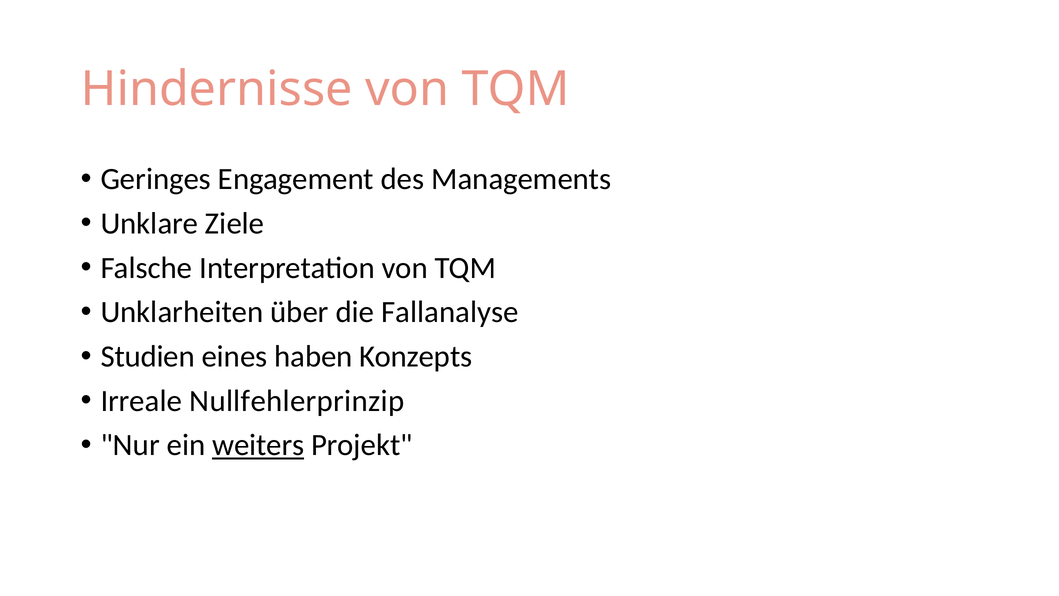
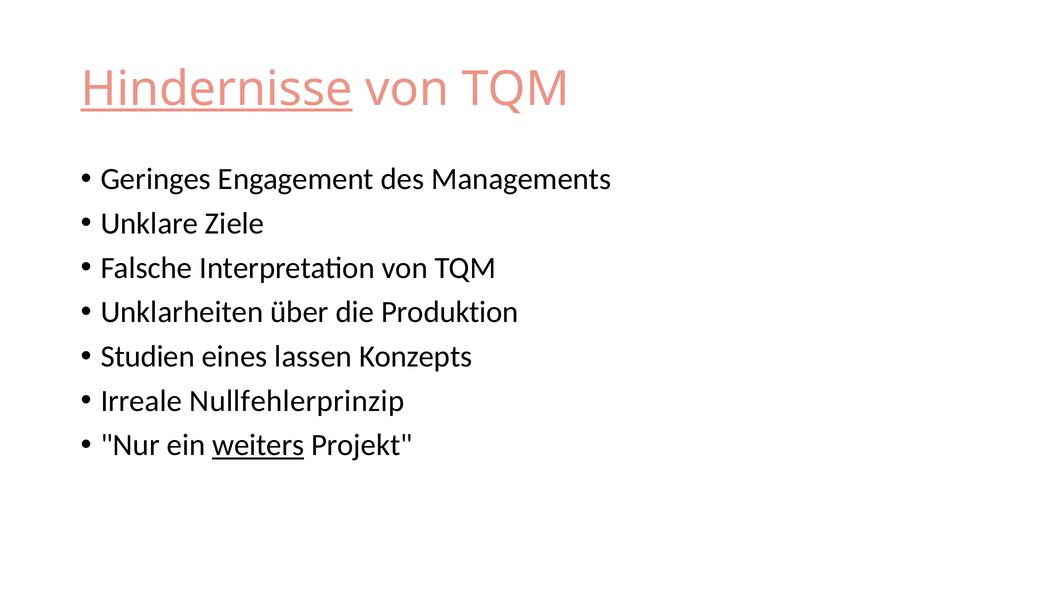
Hindernisse underline: none -> present
Fallanalyse: Fallanalyse -> Produktion
haben: haben -> lassen
